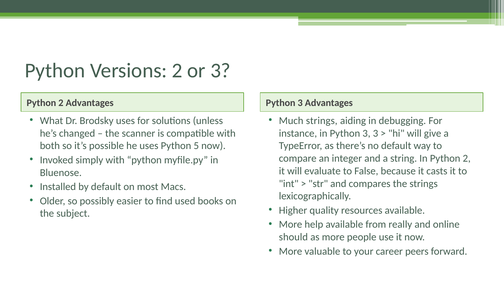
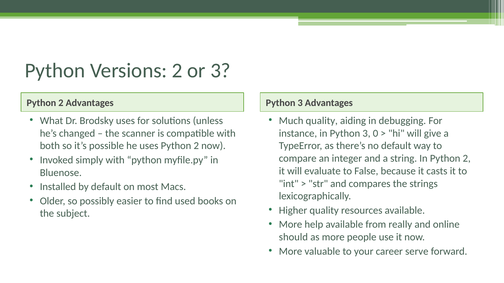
Much strings: strings -> quality
3 3: 3 -> 0
uses Python 5: 5 -> 2
peers: peers -> serve
